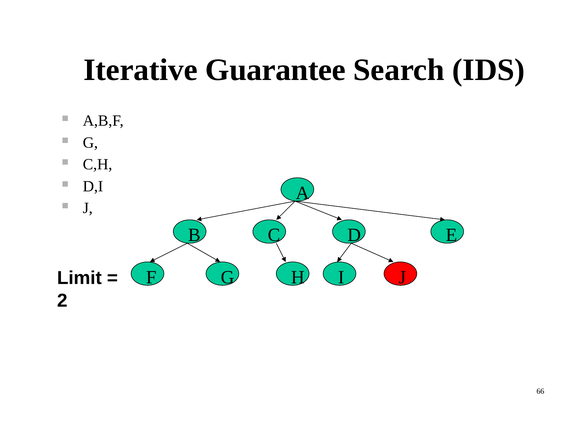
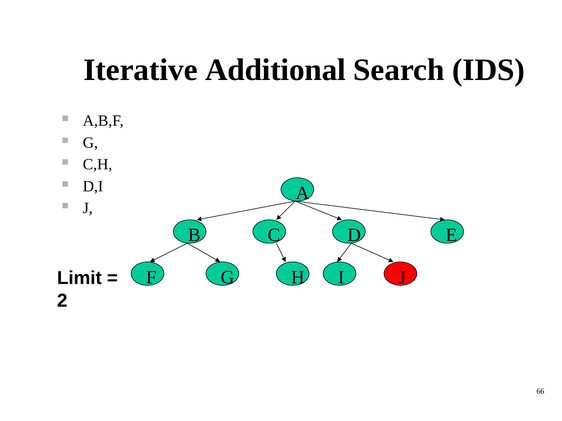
Guarantee: Guarantee -> Additional
